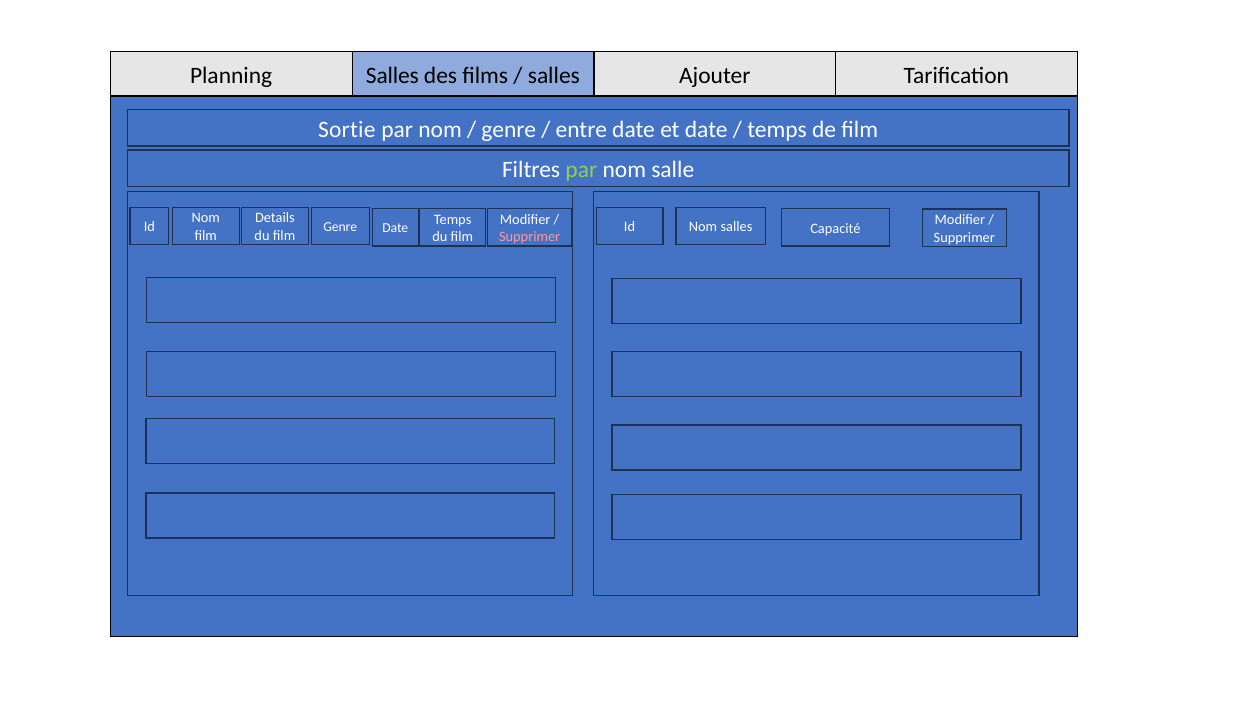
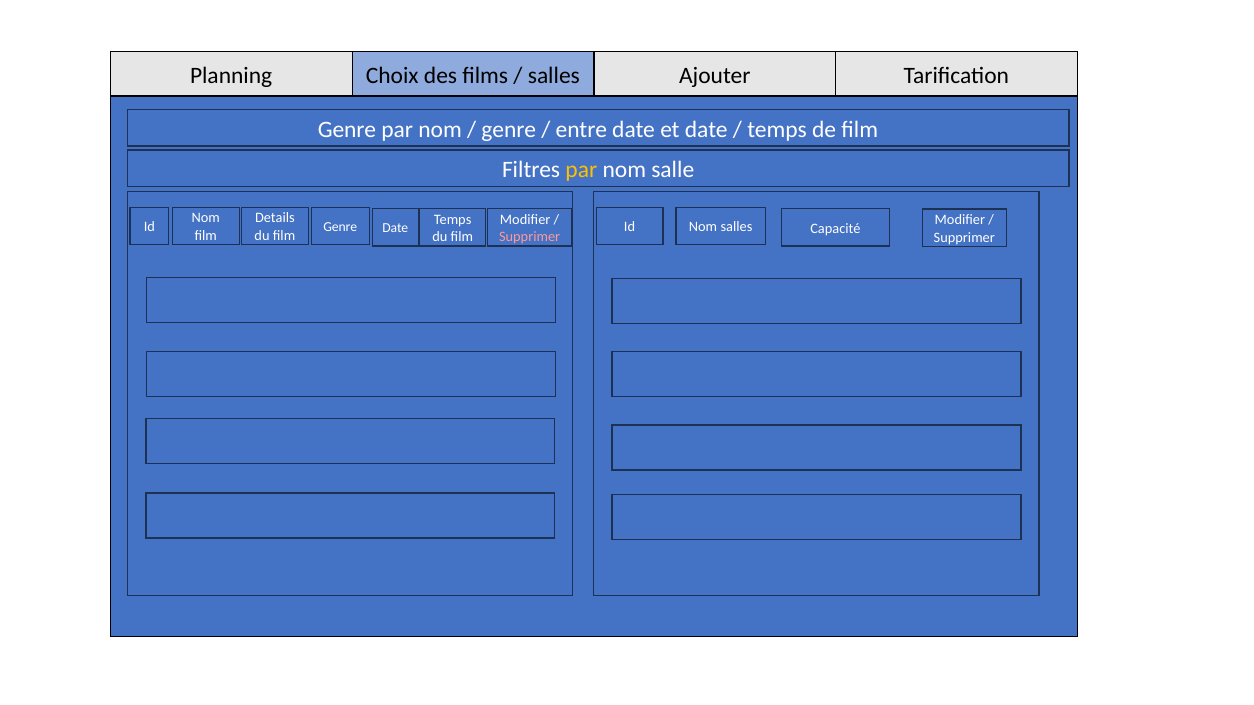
Planning Salles: Salles -> Choix
Sortie at (347, 129): Sortie -> Genre
par at (581, 170) colour: light green -> yellow
